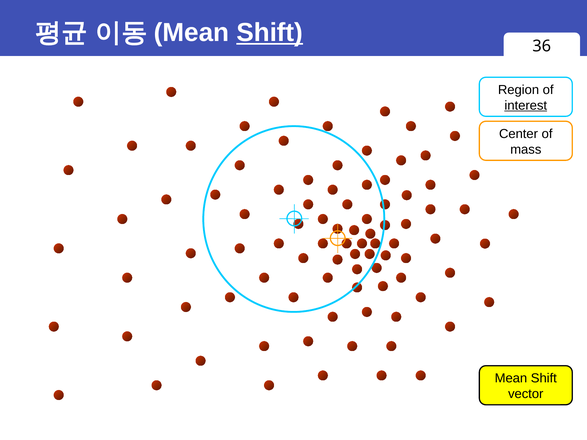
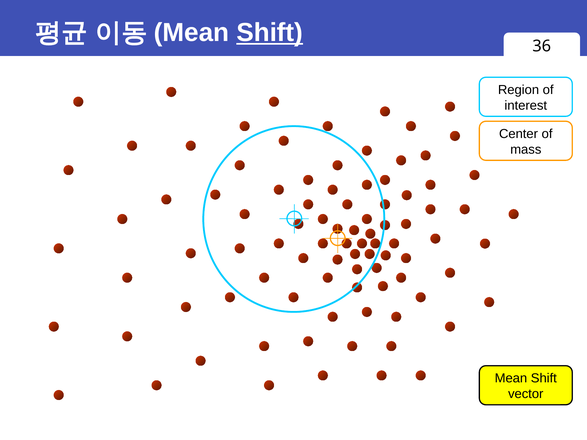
interest underline: present -> none
